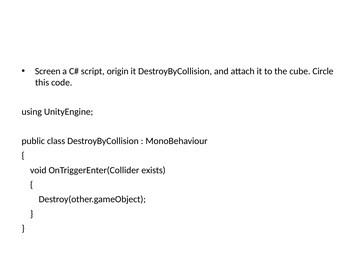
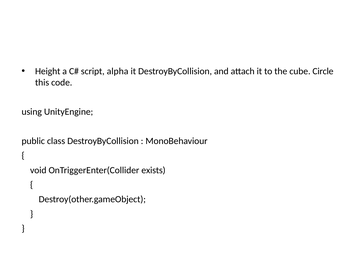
Screen: Screen -> Height
origin: origin -> alpha
